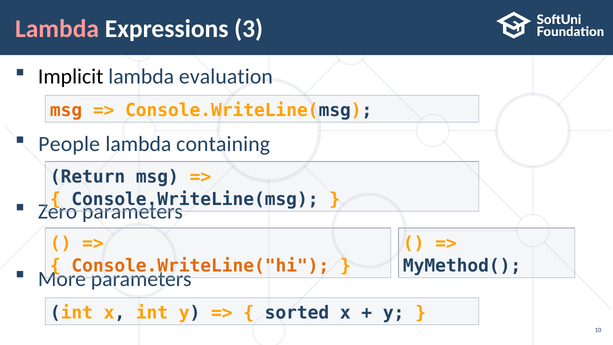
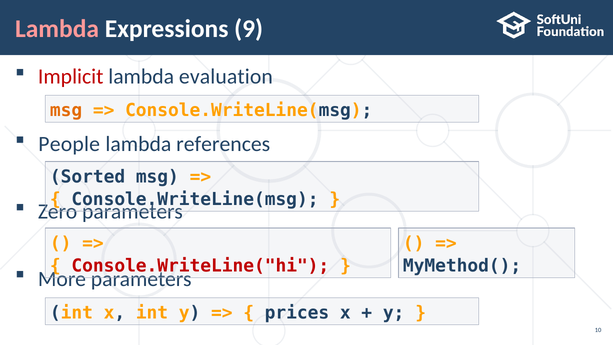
3: 3 -> 9
Implicit colour: black -> red
containing: containing -> references
Return: Return -> Sorted
Console.WriteLine("hi colour: orange -> red
sorted: sorted -> prices
